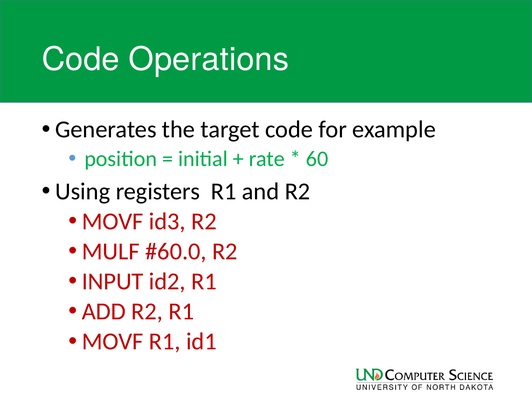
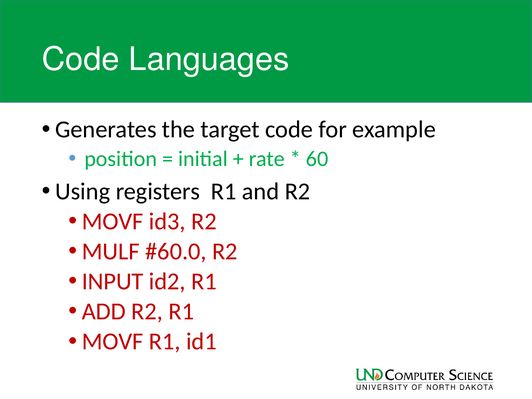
Operations: Operations -> Languages
